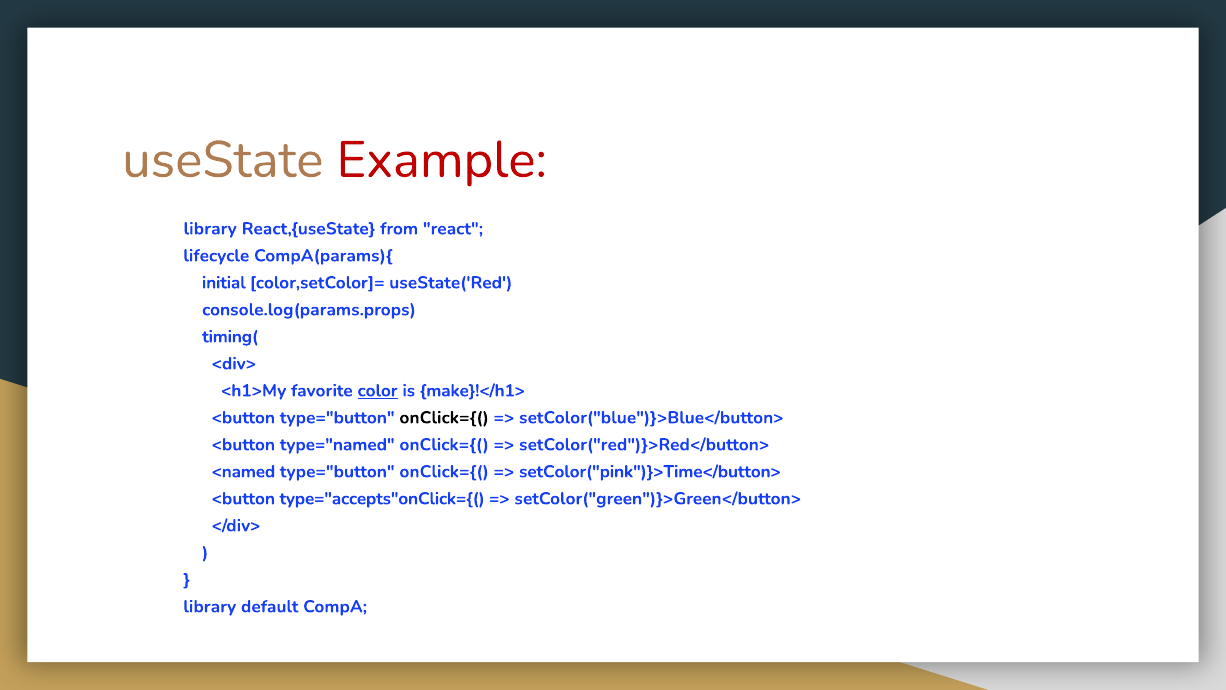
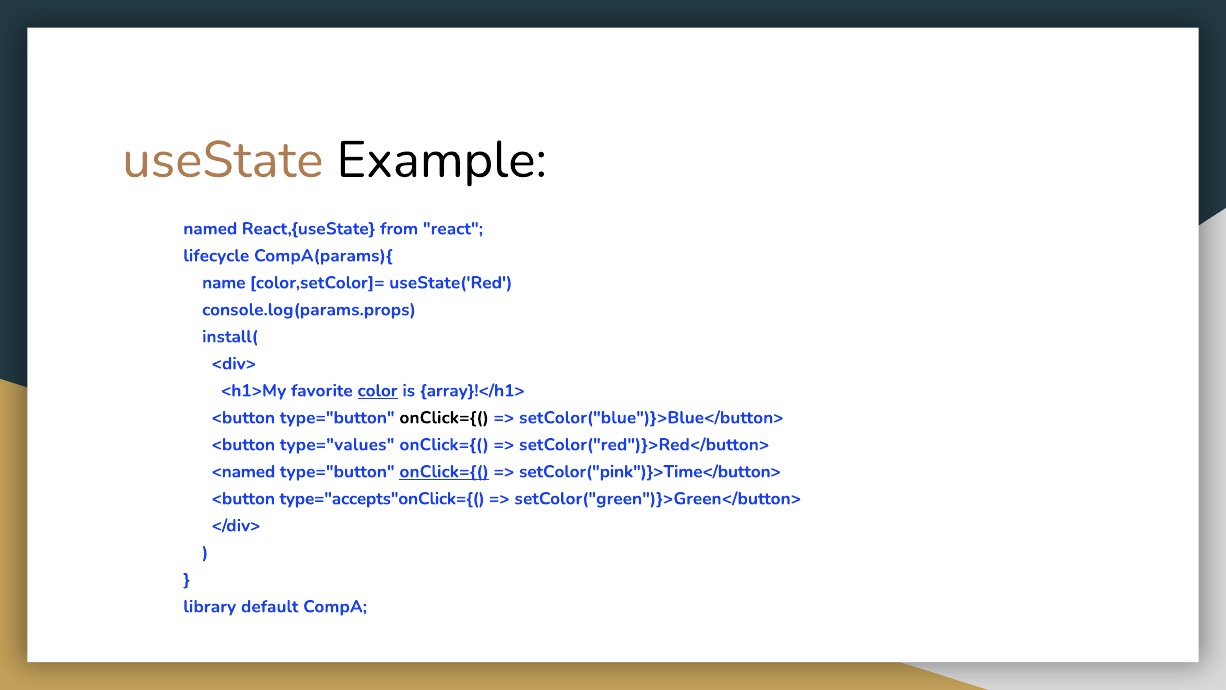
Example colour: red -> black
library at (210, 229): library -> named
initial: initial -> name
timing(: timing( -> install(
make}!</h1>: make}!</h1> -> array}!</h1>
type="named: type="named -> type="values
onClick={( at (444, 471) underline: none -> present
